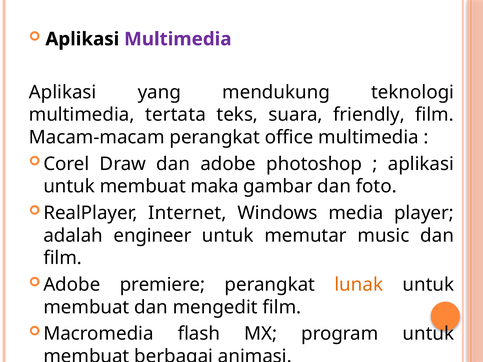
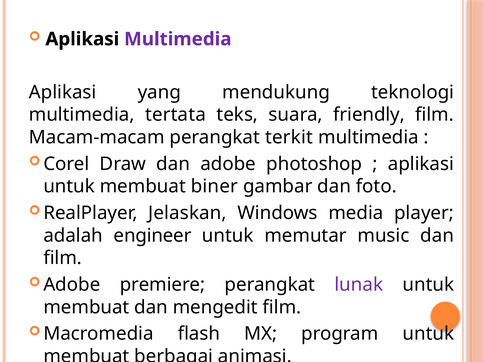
office: office -> terkit
maka: maka -> biner
Internet: Internet -> Jelaskan
lunak colour: orange -> purple
